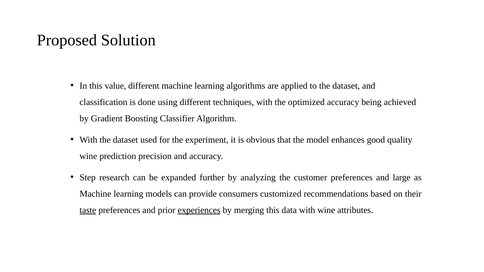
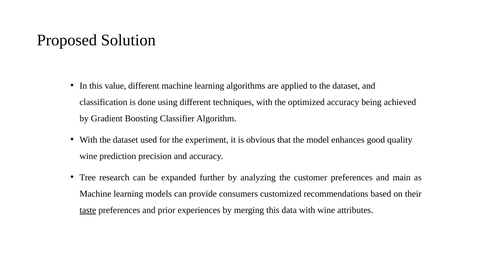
Step: Step -> Tree
large: large -> main
experiences underline: present -> none
